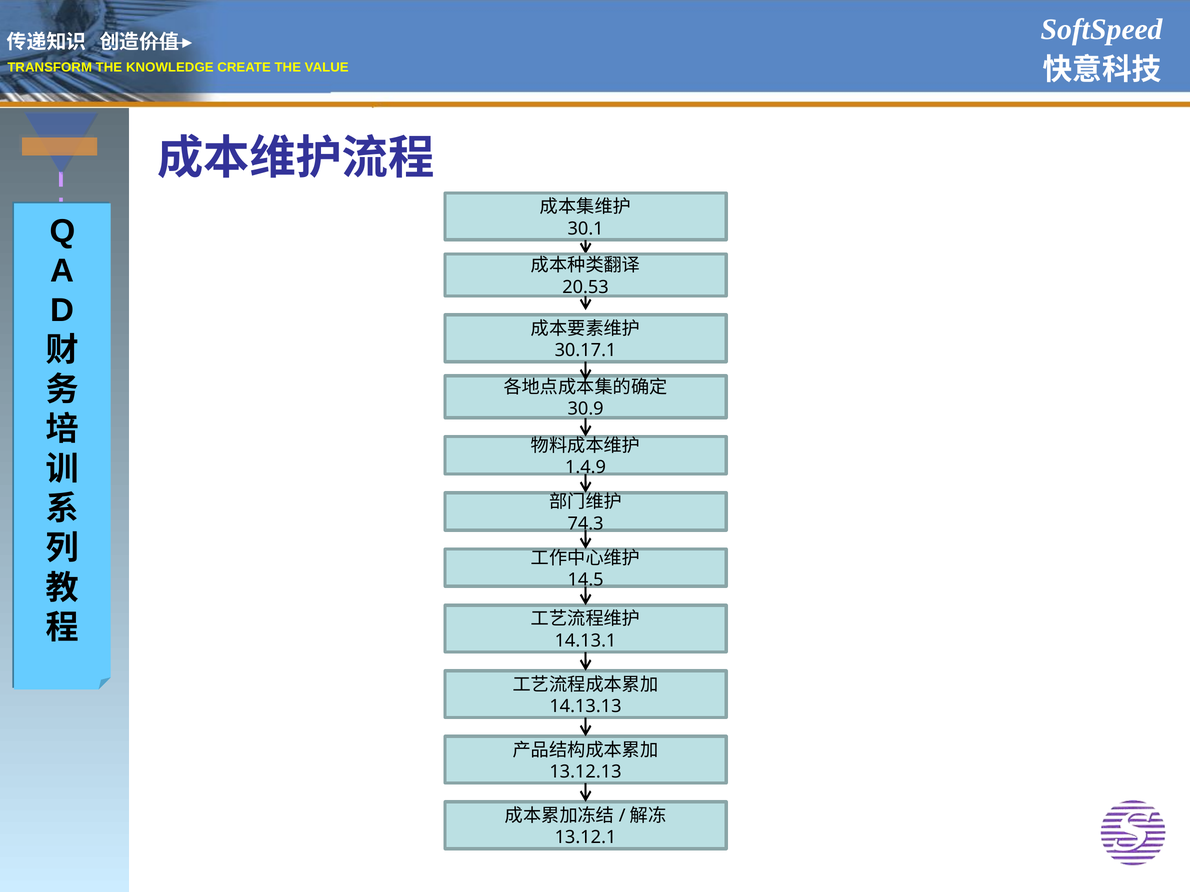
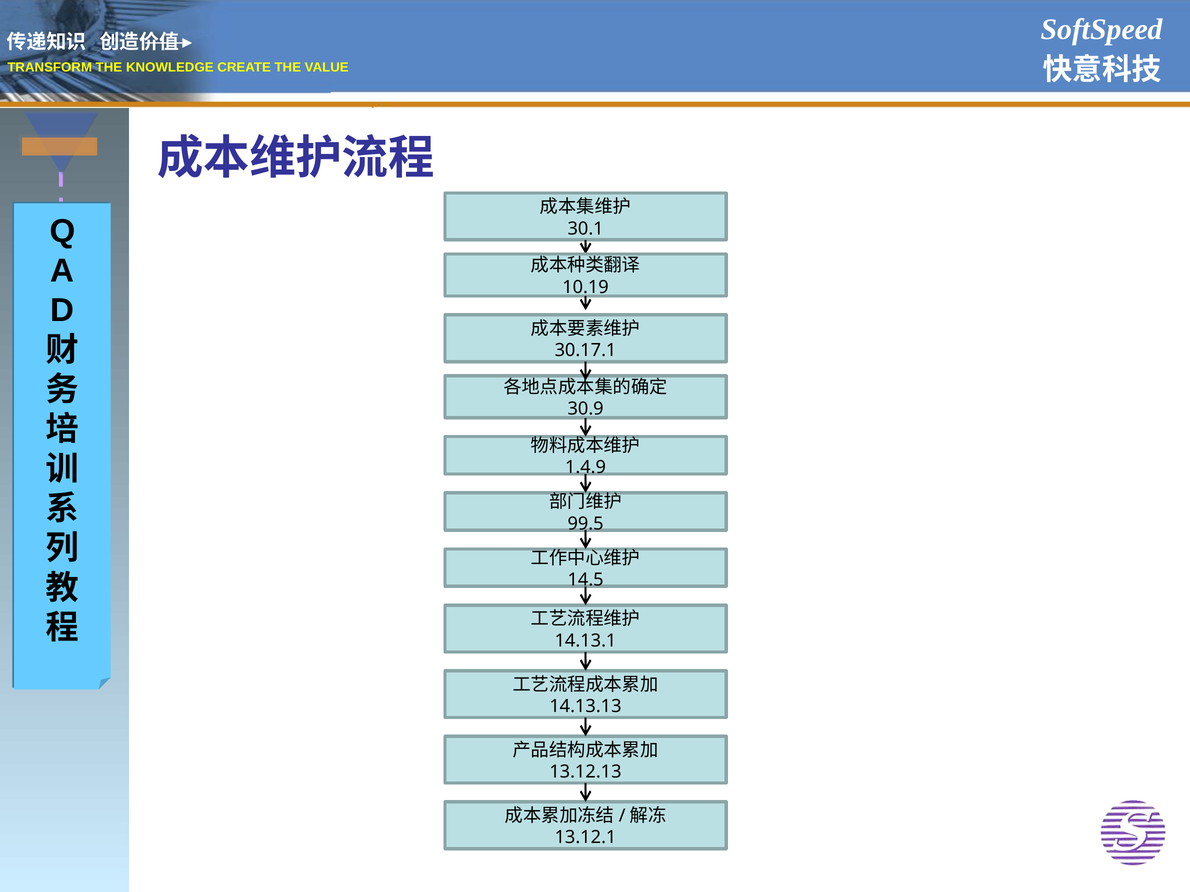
20.53: 20.53 -> 10.19
74.3: 74.3 -> 99.5
